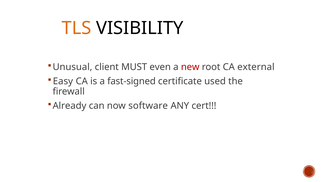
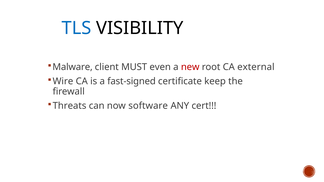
TLS colour: orange -> blue
Unusual: Unusual -> Malware
Easy: Easy -> Wire
used: used -> keep
Already: Already -> Threats
